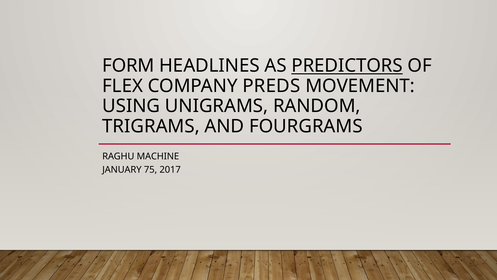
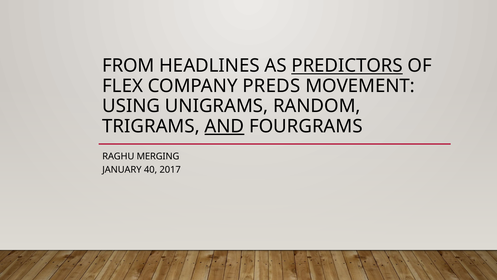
FORM: FORM -> FROM
AND underline: none -> present
MACHINE: MACHINE -> MERGING
75: 75 -> 40
